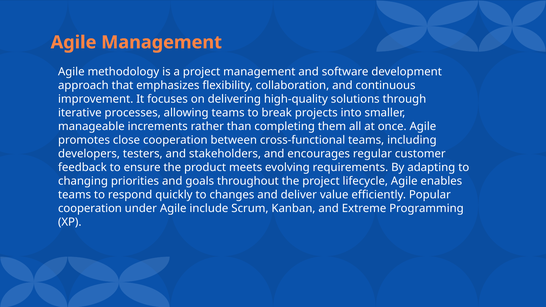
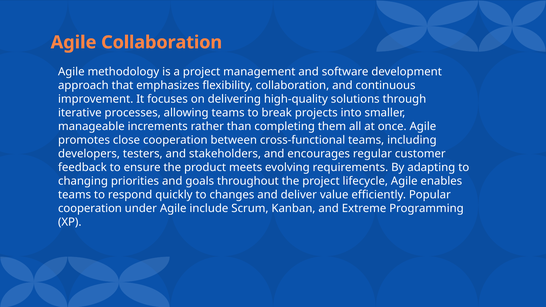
Agile Management: Management -> Collaboration
